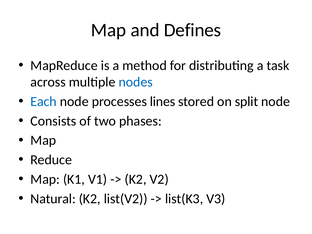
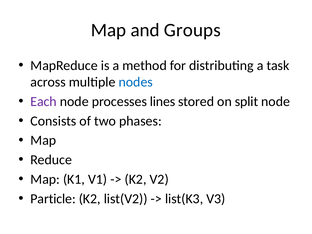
Defines: Defines -> Groups
Each colour: blue -> purple
Natural: Natural -> Particle
